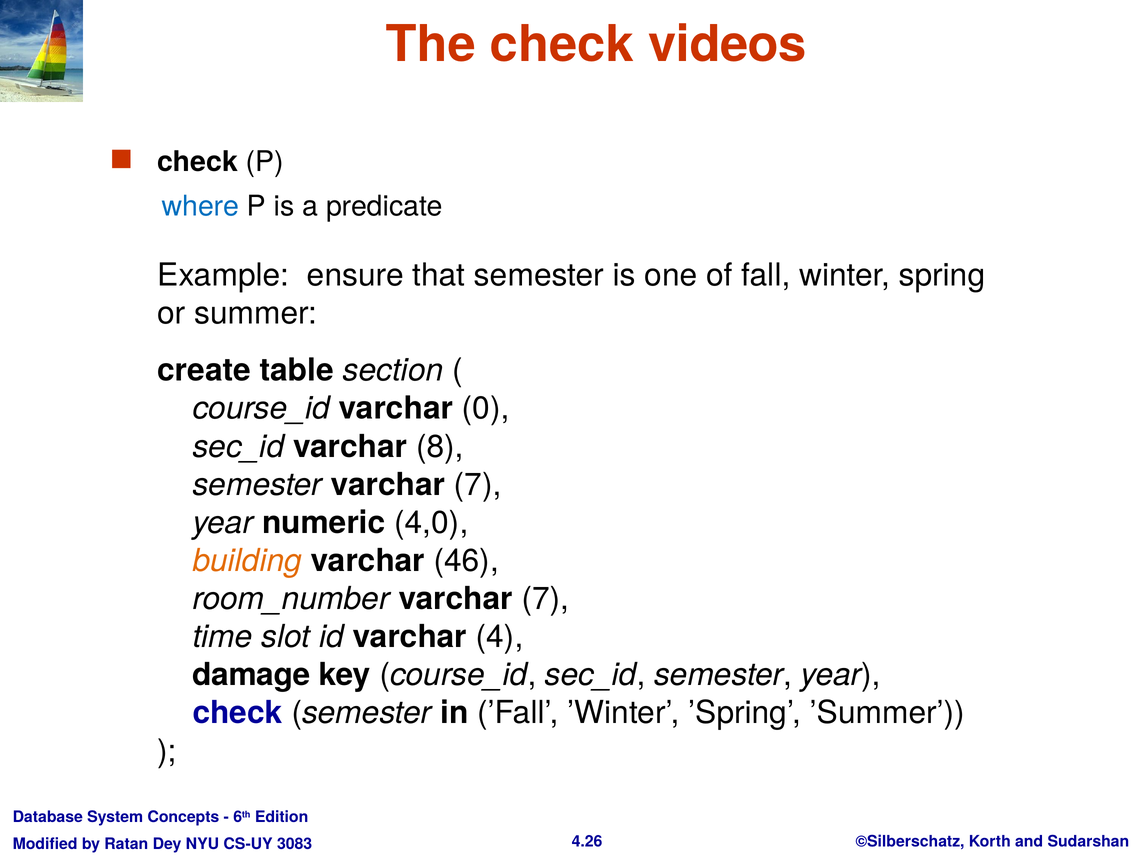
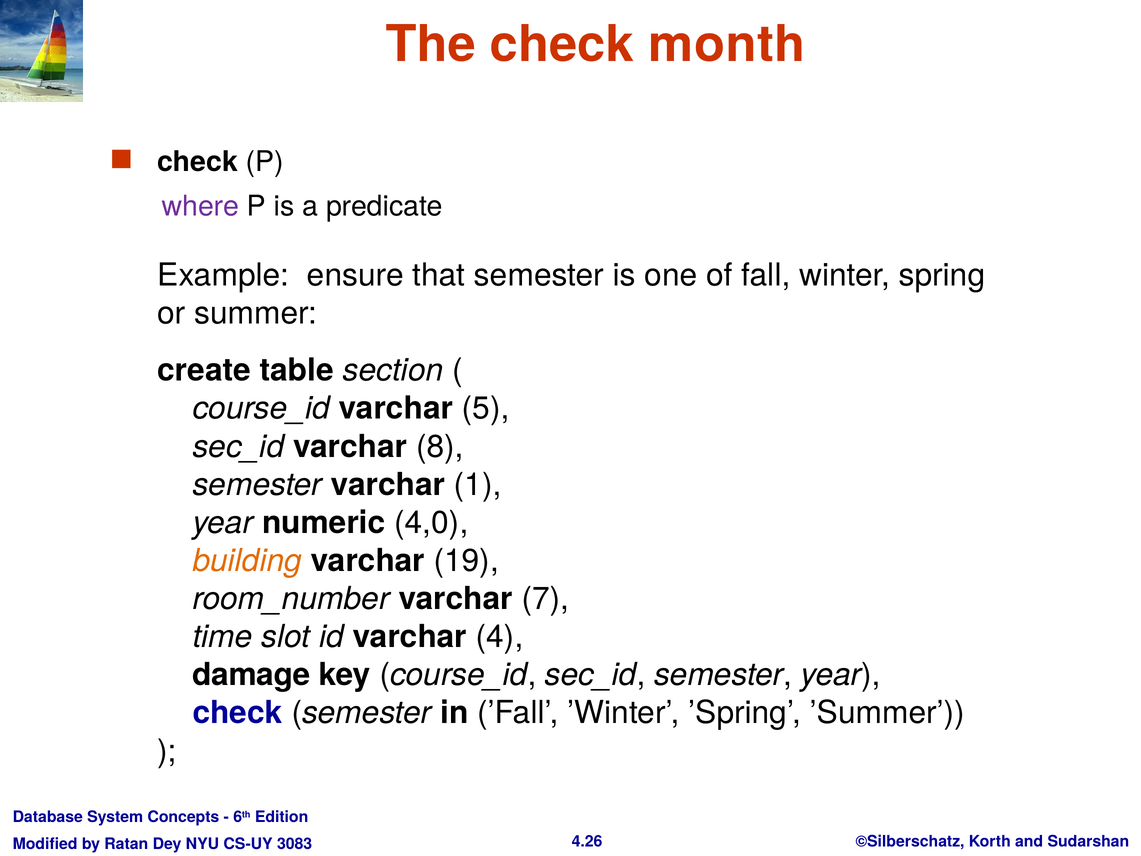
videos: videos -> month
where colour: blue -> purple
0: 0 -> 5
semester varchar 7: 7 -> 1
46: 46 -> 19
